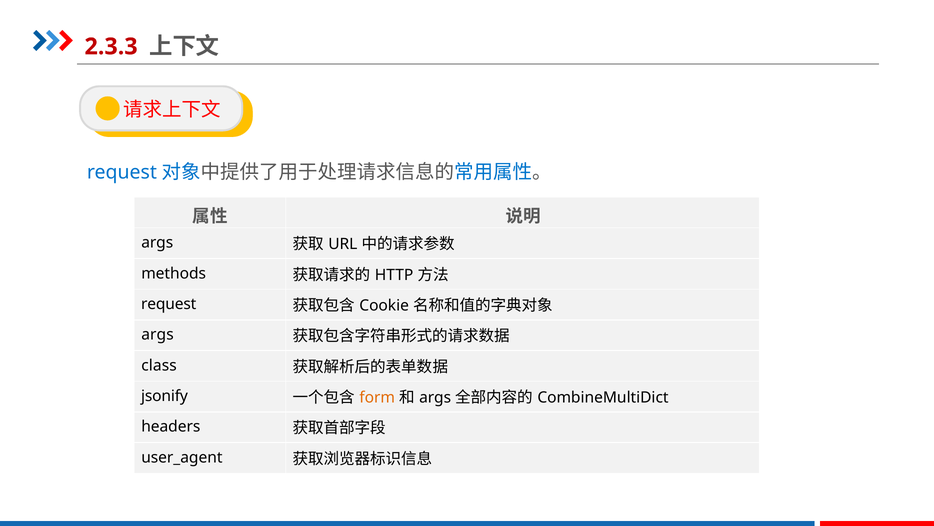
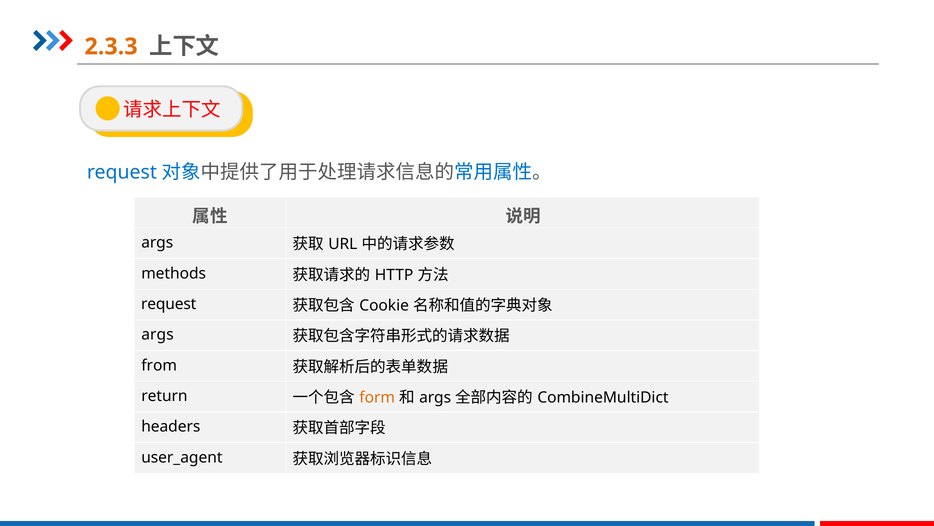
2.3.3 colour: red -> orange
class: class -> from
jsonify: jsonify -> return
